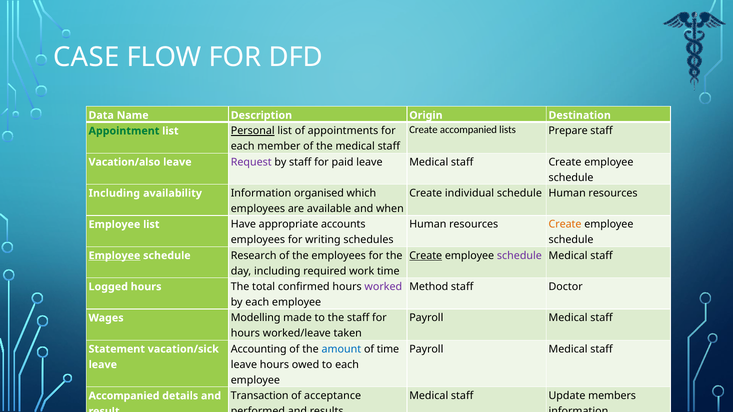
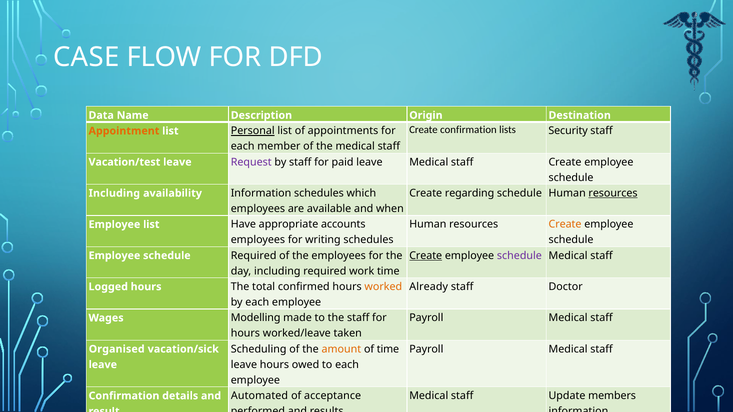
Create accompanied: accompanied -> confirmation
Prepare: Prepare -> Security
Appointment at (124, 131) colour: green -> orange
Vacation/also: Vacation/also -> Vacation/test
individual: individual -> regarding
resources at (613, 193) underline: none -> present
Information organised: organised -> schedules
Employee at (114, 256) underline: present -> none
schedule Research: Research -> Required
Method: Method -> Already
worked colour: purple -> orange
Accounting: Accounting -> Scheduling
amount colour: blue -> orange
Statement: Statement -> Organised
Transaction: Transaction -> Automated
Accompanied at (124, 396): Accompanied -> Confirmation
